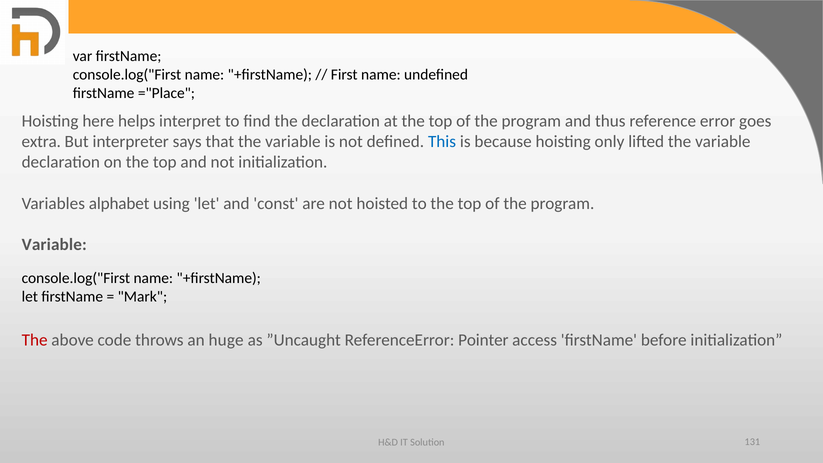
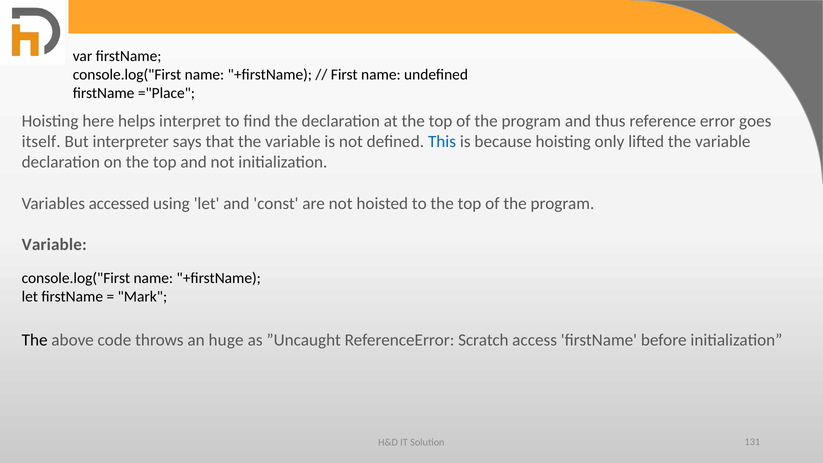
extra: extra -> itself
alphabet: alphabet -> accessed
The at (35, 340) colour: red -> black
Pointer: Pointer -> Scratch
